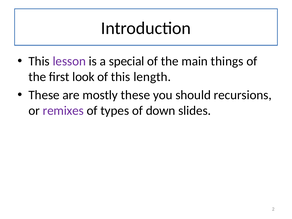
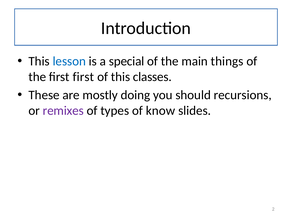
lesson colour: purple -> blue
first look: look -> first
length: length -> classes
mostly these: these -> doing
down: down -> know
